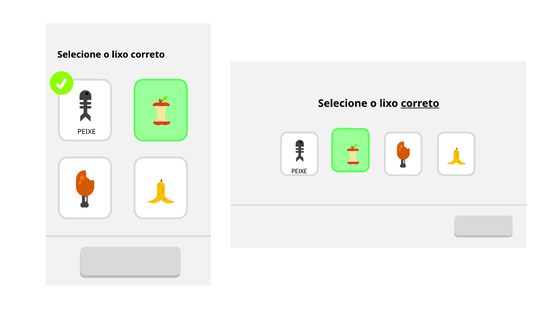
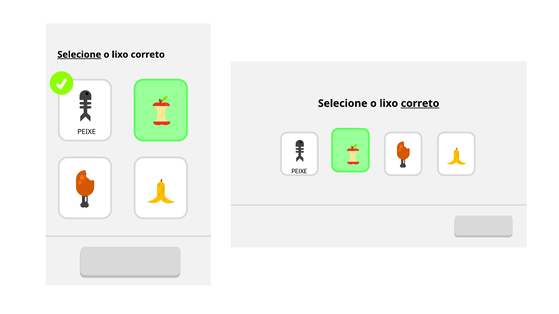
Selecione at (79, 55) underline: none -> present
